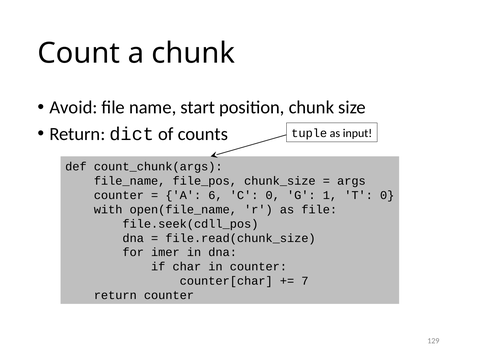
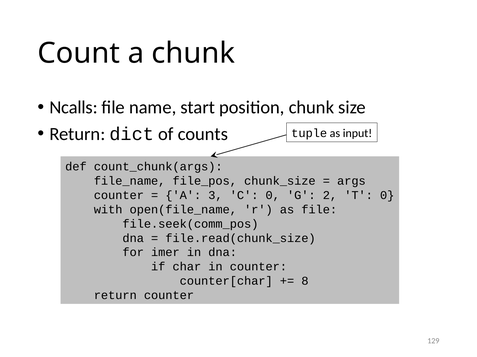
Avoid: Avoid -> Ncalls
6: 6 -> 3
1: 1 -> 2
file.seek(cdll_pos: file.seek(cdll_pos -> file.seek(comm_pos
7: 7 -> 8
